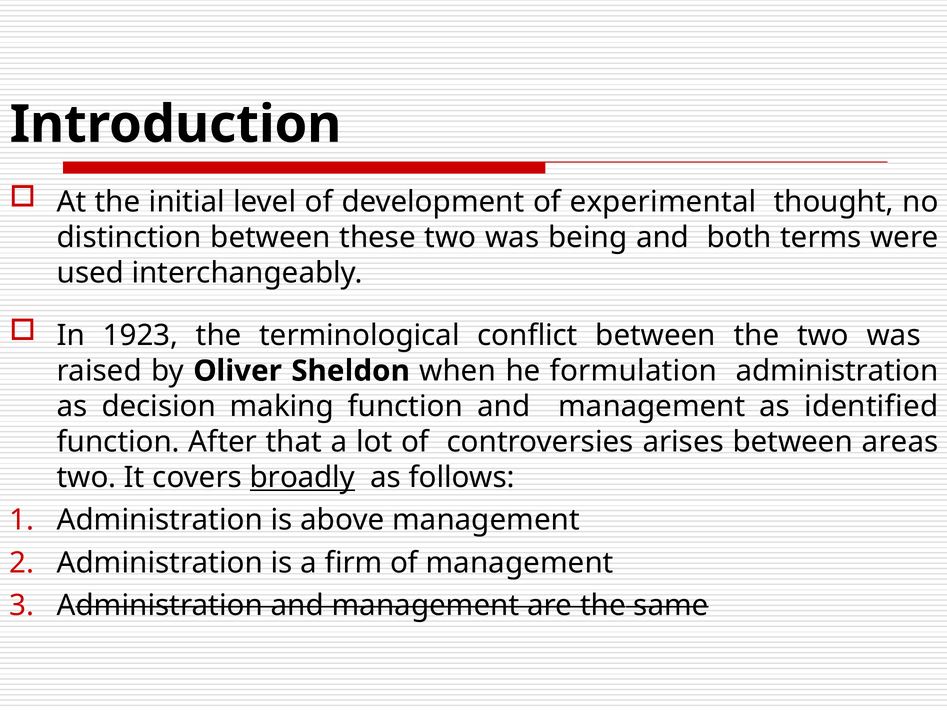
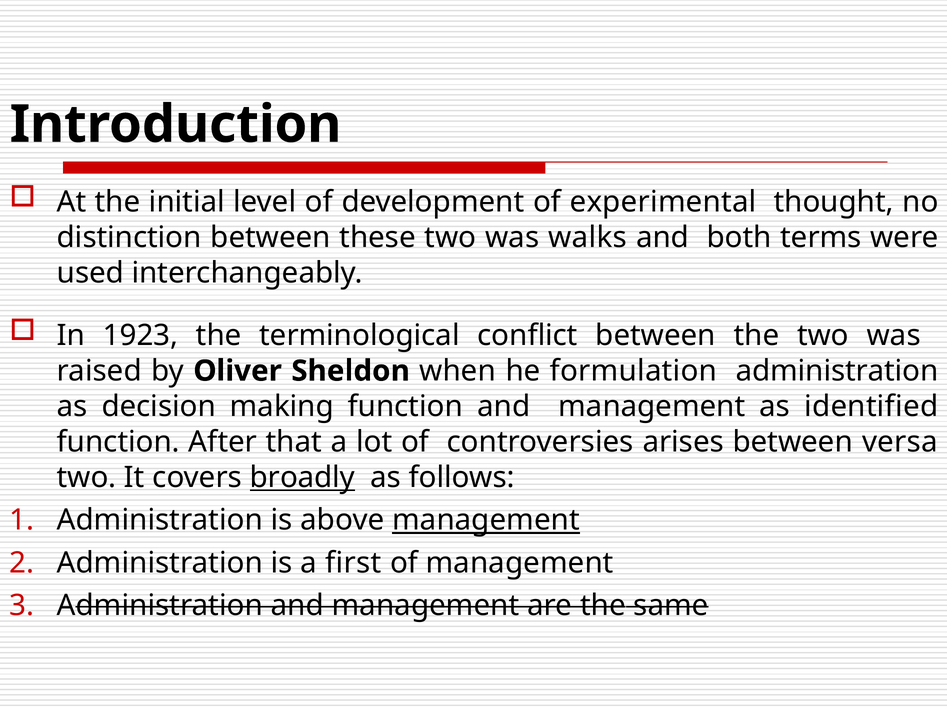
being: being -> walks
areas: areas -> versa
management at (486, 520) underline: none -> present
firm: firm -> first
